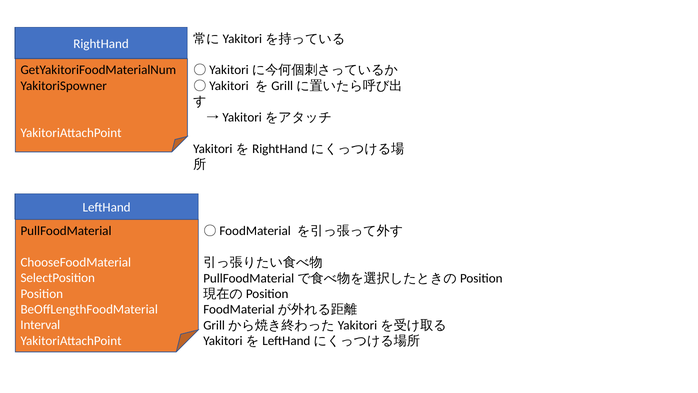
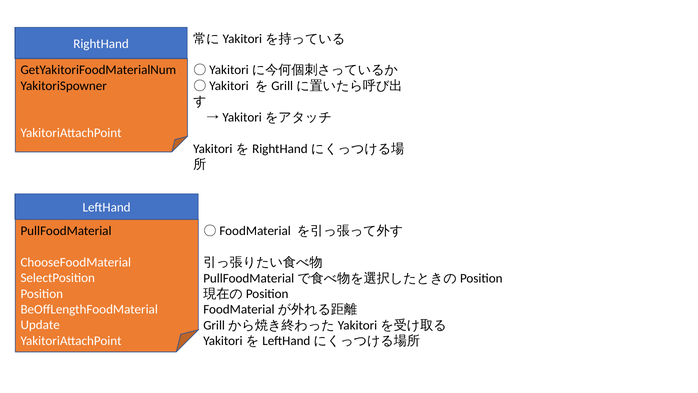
Interval: Interval -> Update
